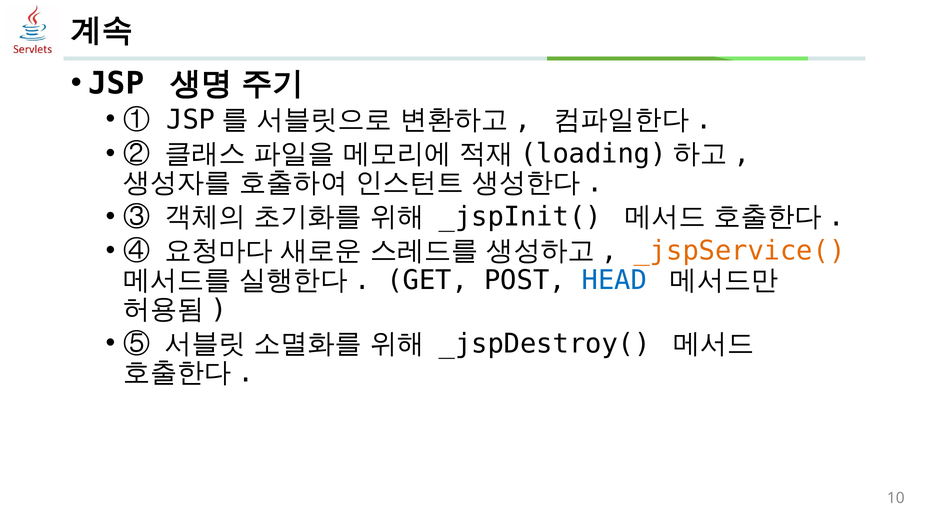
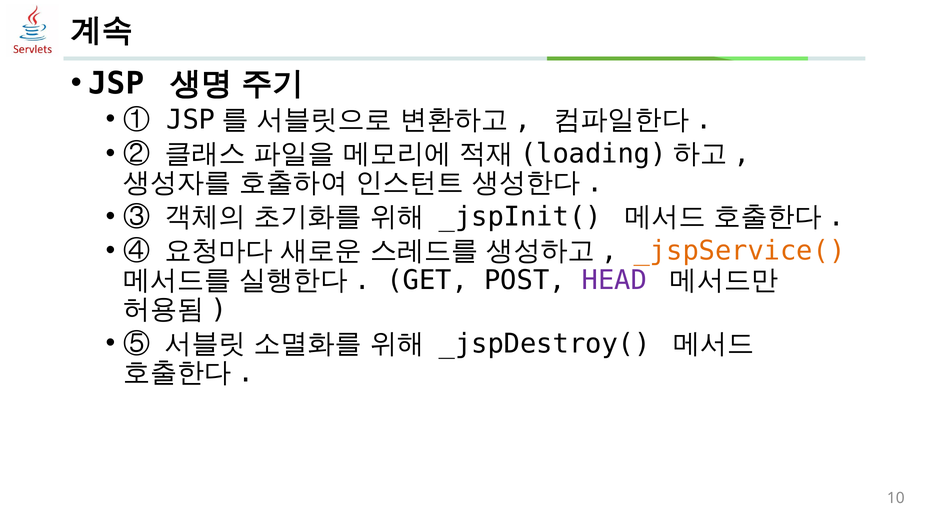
HEAD colour: blue -> purple
